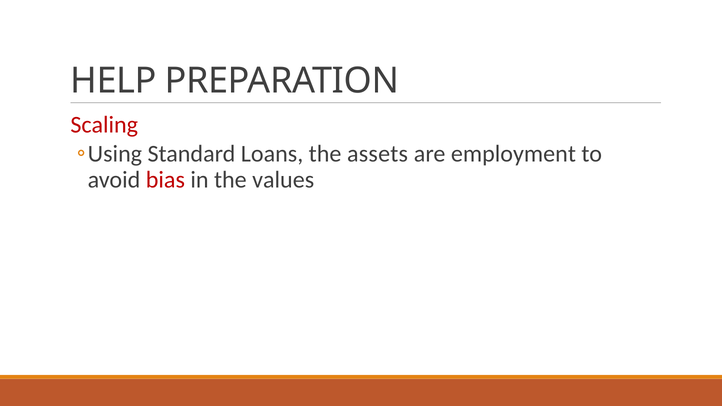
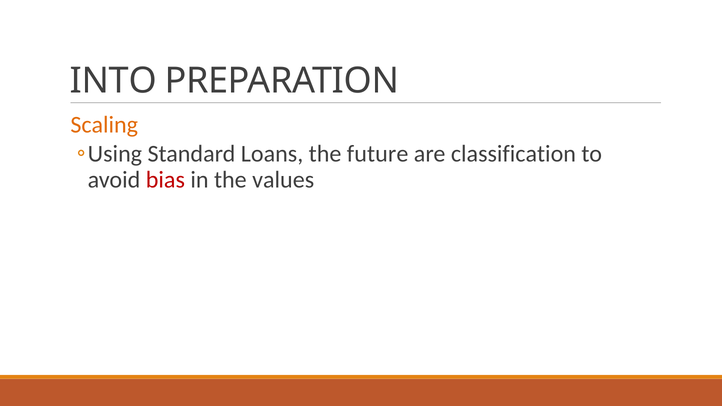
HELP: HELP -> INTO
Scaling colour: red -> orange
assets: assets -> future
employment: employment -> classification
